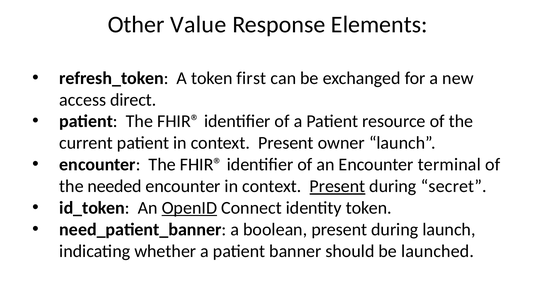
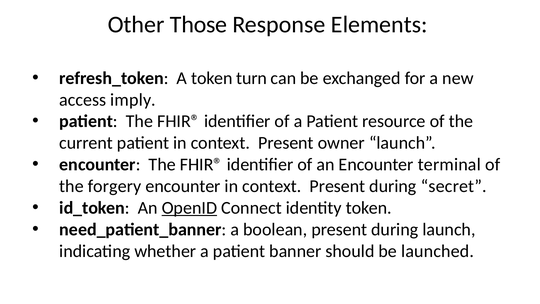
Value: Value -> Those
first: first -> turn
direct: direct -> imply
needed: needed -> forgery
Present at (337, 186) underline: present -> none
